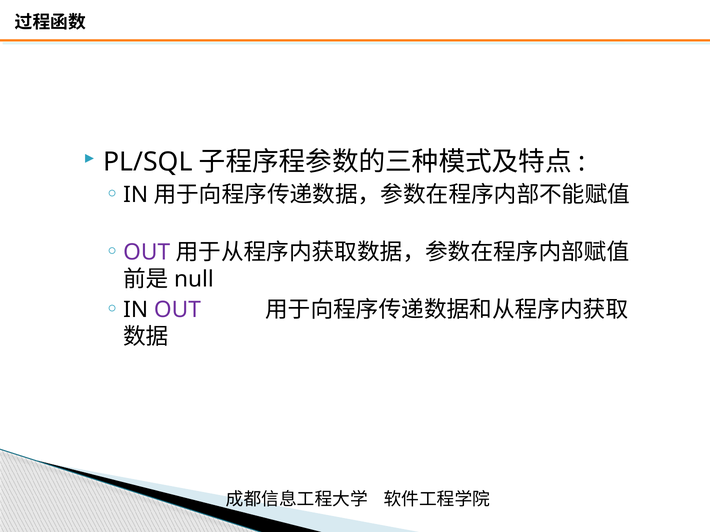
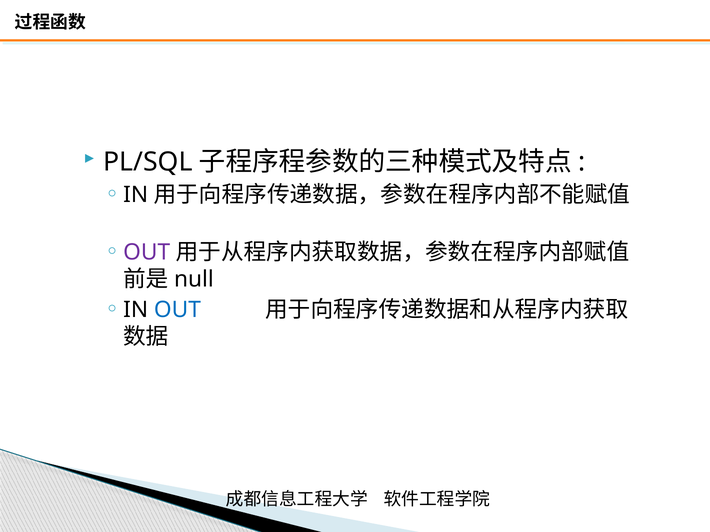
OUT at (177, 310) colour: purple -> blue
